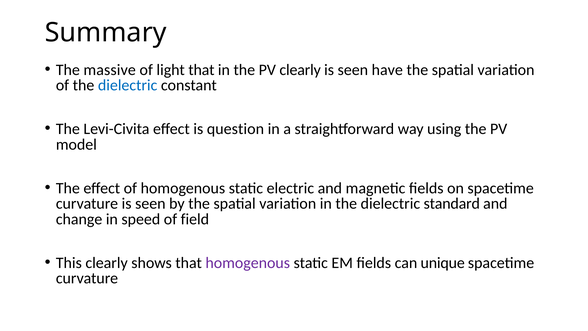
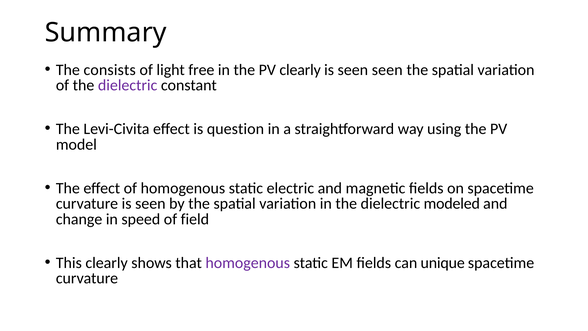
massive: massive -> consists
light that: that -> free
seen have: have -> seen
dielectric at (128, 85) colour: blue -> purple
standard: standard -> modeled
